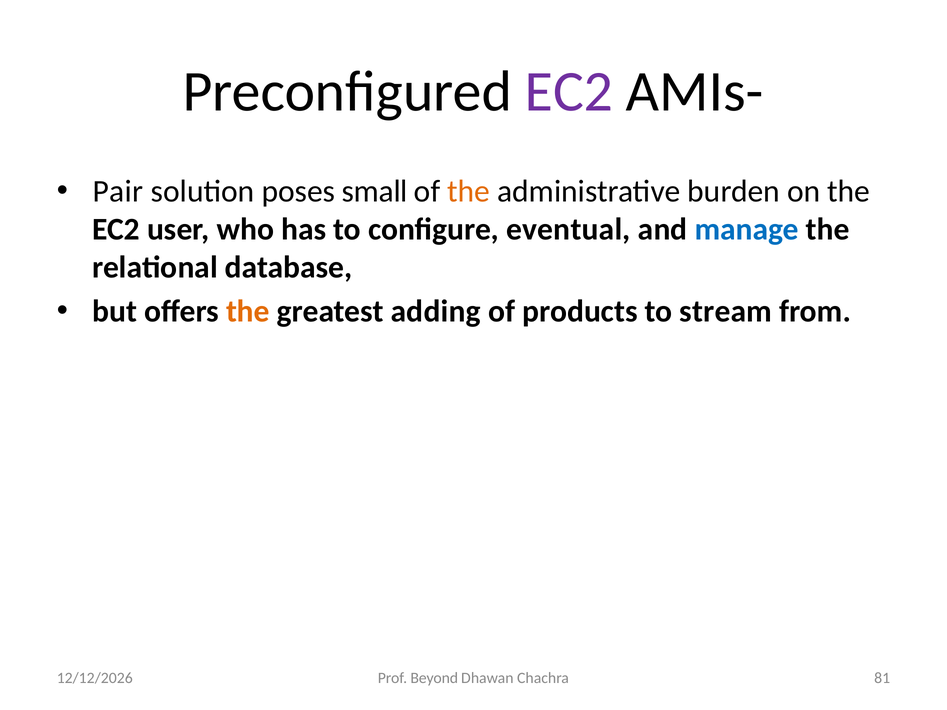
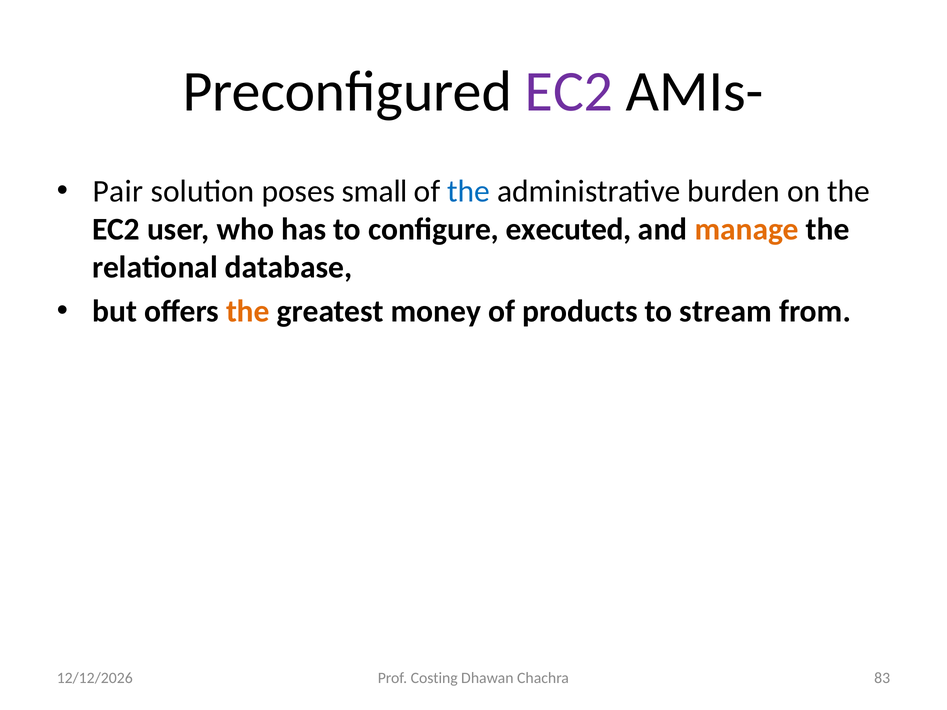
the at (469, 192) colour: orange -> blue
eventual: eventual -> executed
manage colour: blue -> orange
adding: adding -> money
Beyond: Beyond -> Costing
81: 81 -> 83
